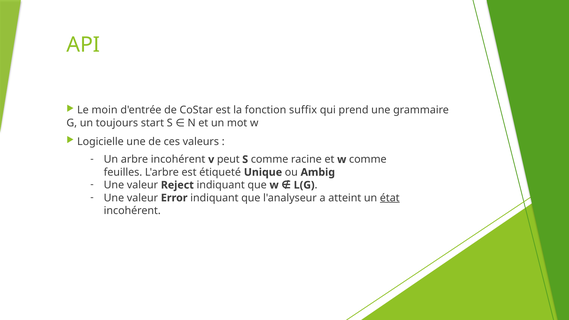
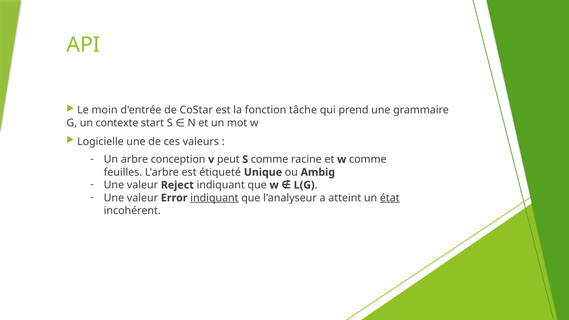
suffix: suffix -> tâche
toujours: toujours -> contexte
arbre incohérent: incohérent -> conception
indiquant at (214, 198) underline: none -> present
